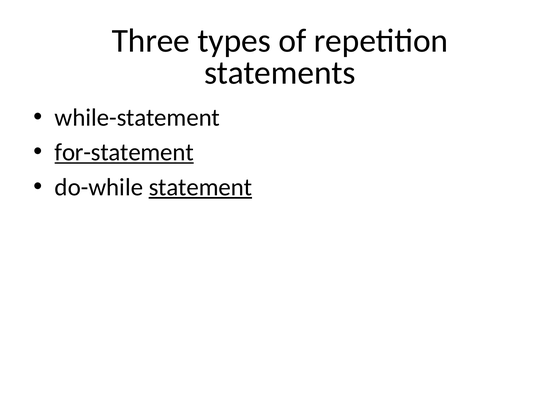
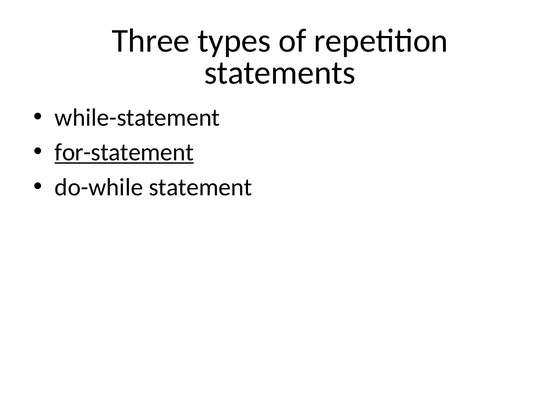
statement underline: present -> none
